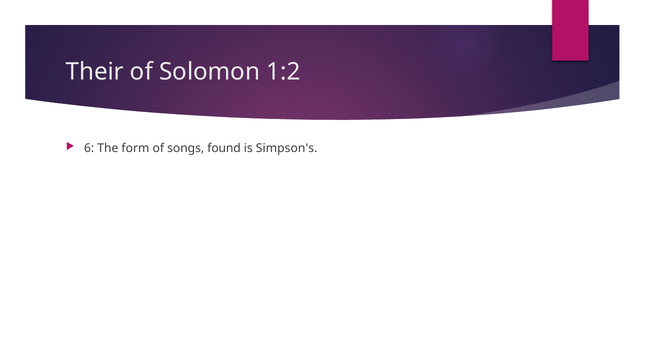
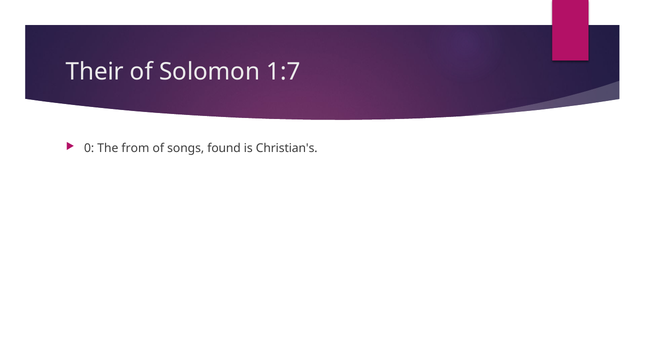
1:2: 1:2 -> 1:7
6: 6 -> 0
form: form -> from
Simpson's: Simpson's -> Christian's
